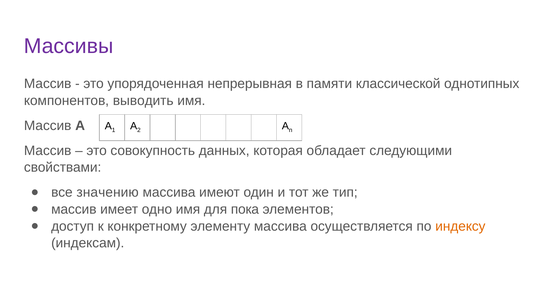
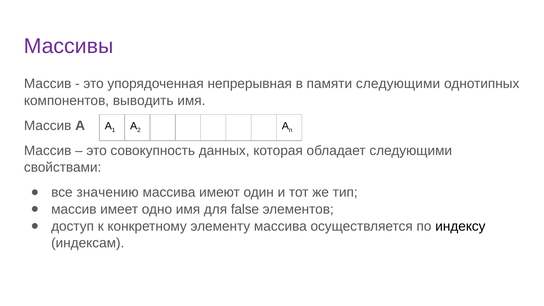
памяти классической: классической -> следующими
пока: пока -> false
индексу colour: orange -> black
